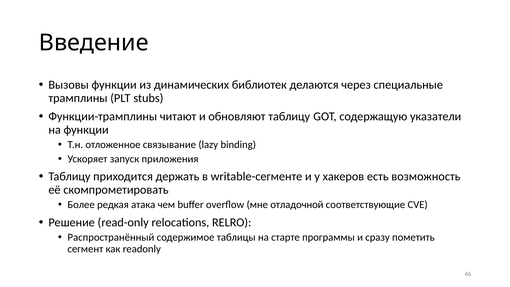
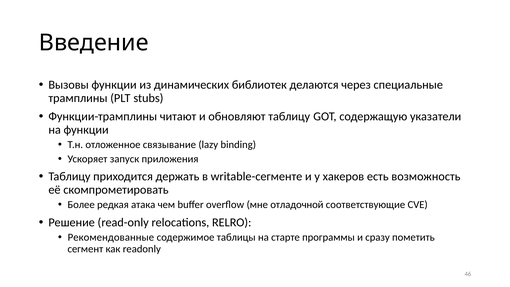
Распространённый: Распространённый -> Рекомендованные
